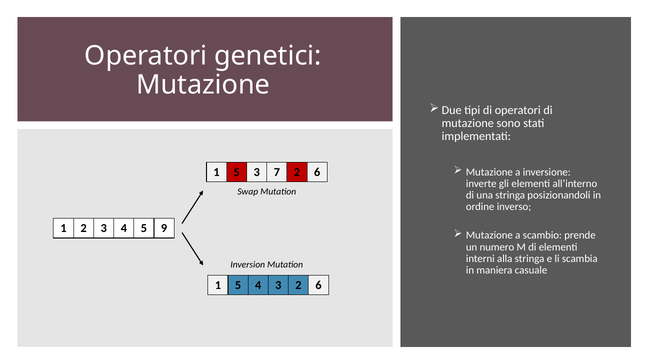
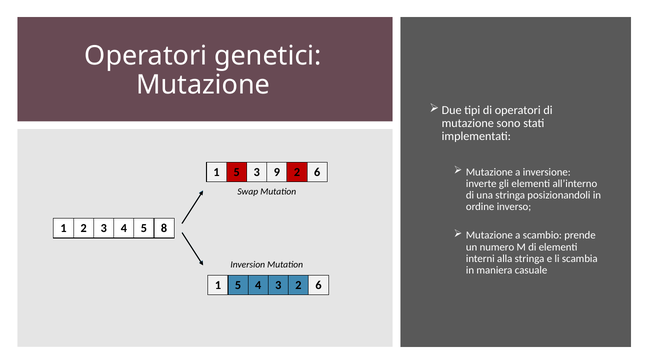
7: 7 -> 9
9: 9 -> 8
